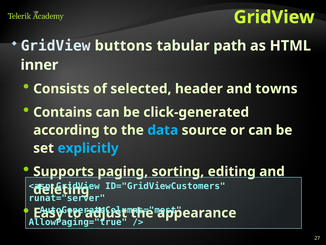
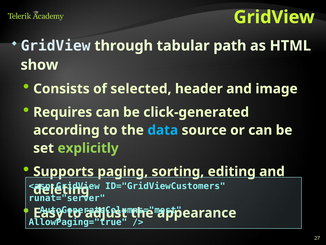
buttons: buttons -> through
inner: inner -> show
towns: towns -> image
Contains: Contains -> Requires
explicitly colour: light blue -> light green
